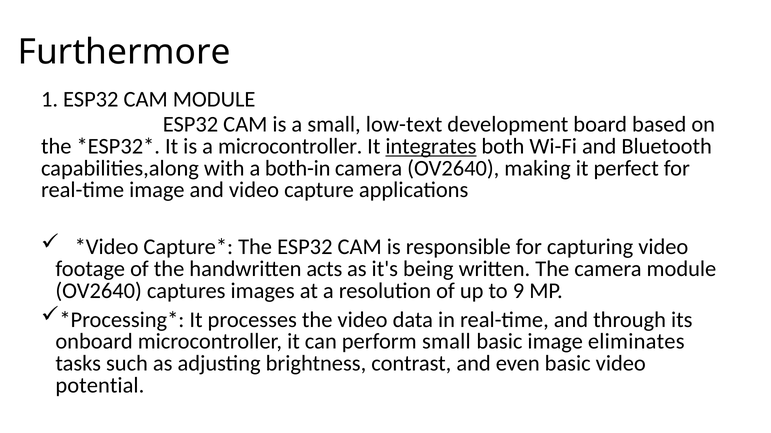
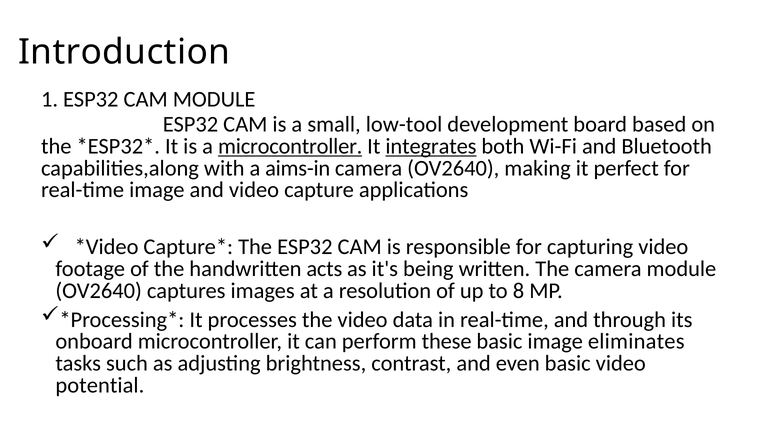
Furthermore: Furthermore -> Introduction
low-text: low-text -> low-tool
microcontroller at (290, 147) underline: none -> present
both-in: both-in -> aims-in
9: 9 -> 8
perform small: small -> these
